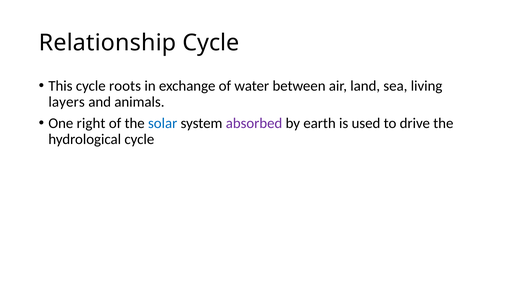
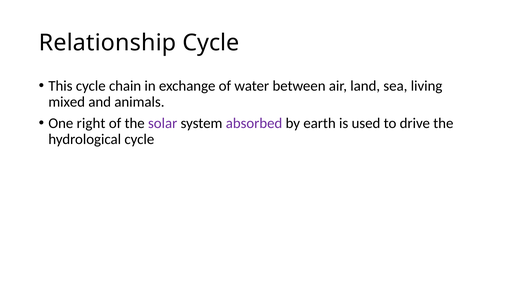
roots: roots -> chain
layers: layers -> mixed
solar colour: blue -> purple
